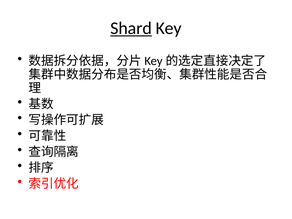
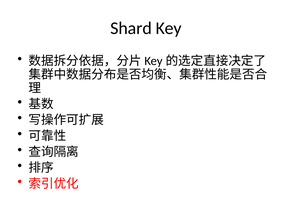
Shard underline: present -> none
